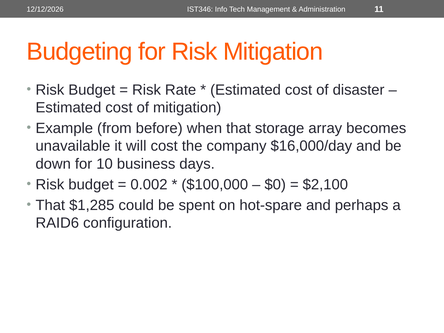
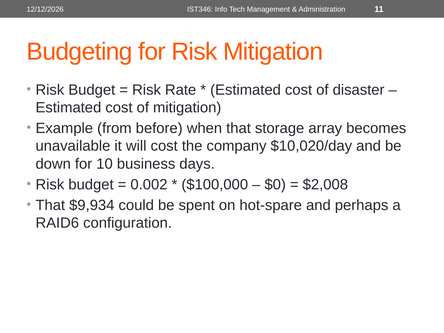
$16,000/day: $16,000/day -> $10,020/day
$2,100: $2,100 -> $2,008
$1,285: $1,285 -> $9,934
